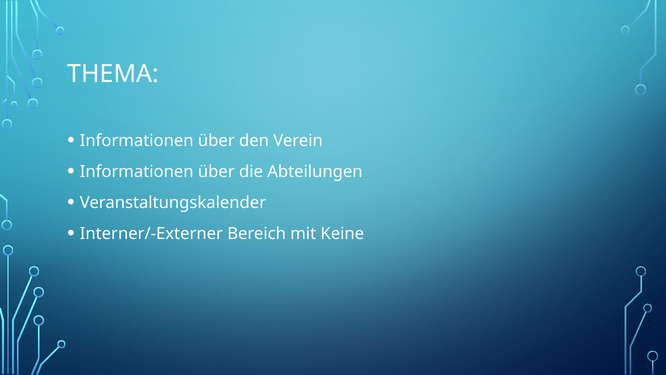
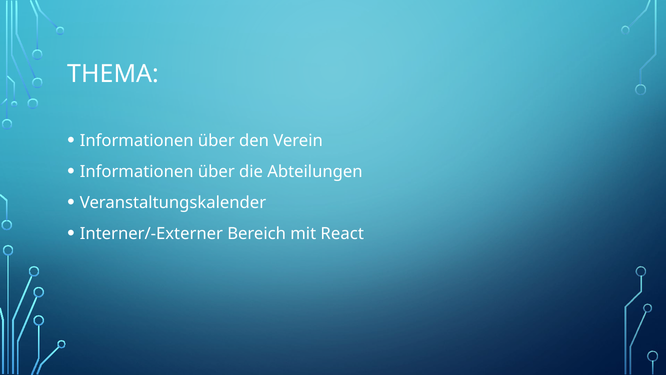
Keine: Keine -> React
